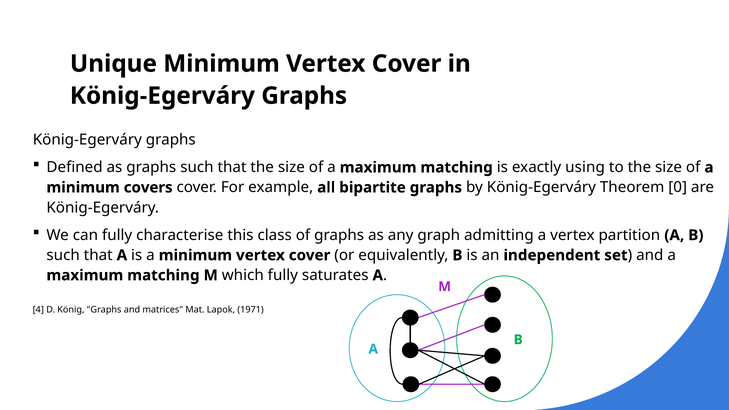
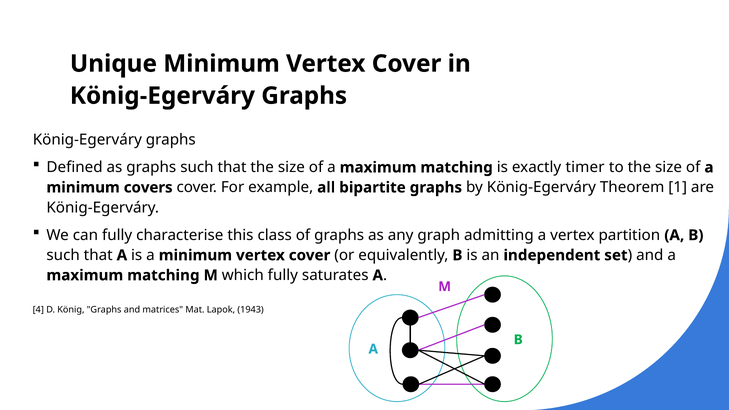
using: using -> timer
0: 0 -> 1
1971: 1971 -> 1943
